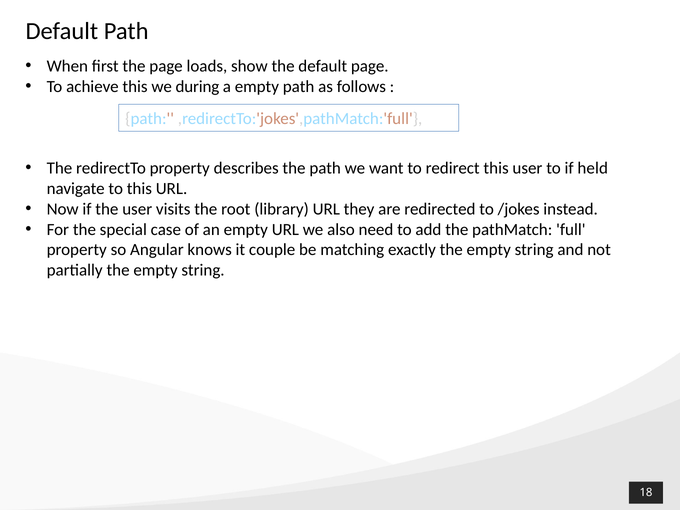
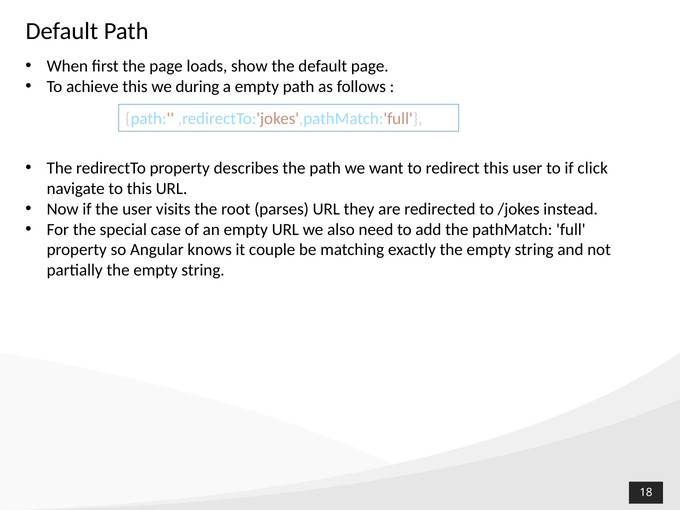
held: held -> click
library: library -> parses
